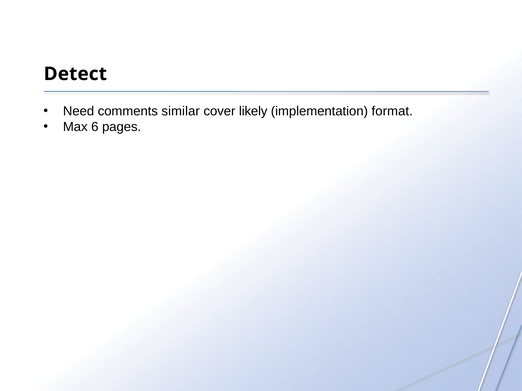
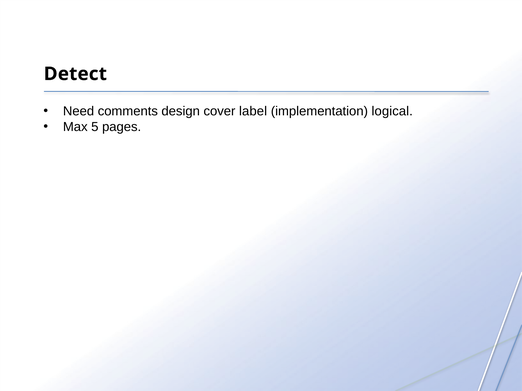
similar: similar -> design
likely: likely -> label
format: format -> logical
6: 6 -> 5
